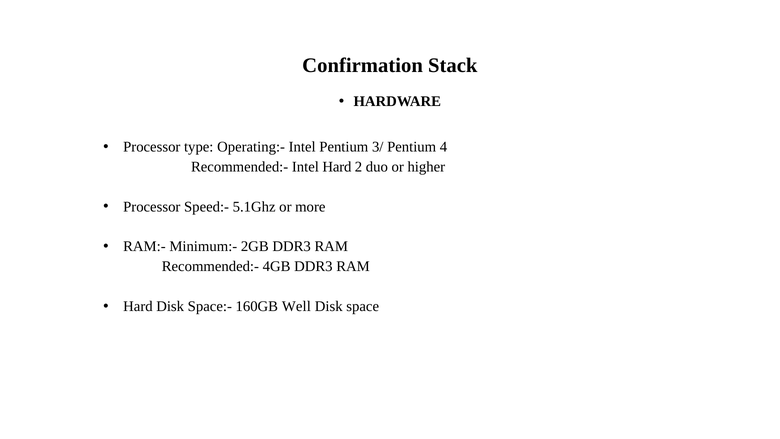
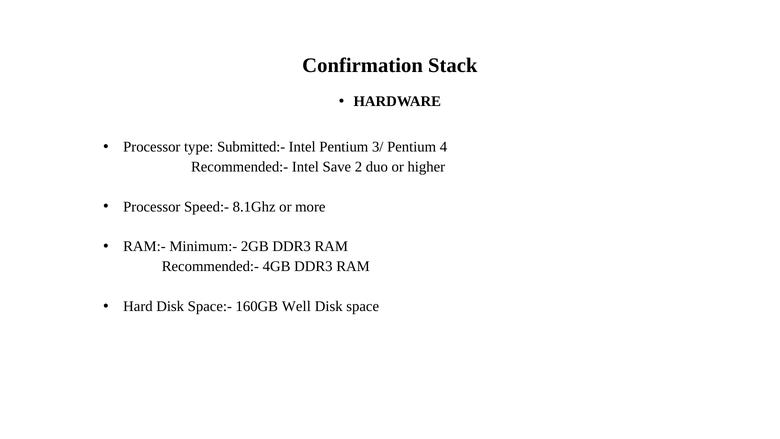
Operating:-: Operating:- -> Submitted:-
Intel Hard: Hard -> Save
5.1Ghz: 5.1Ghz -> 8.1Ghz
